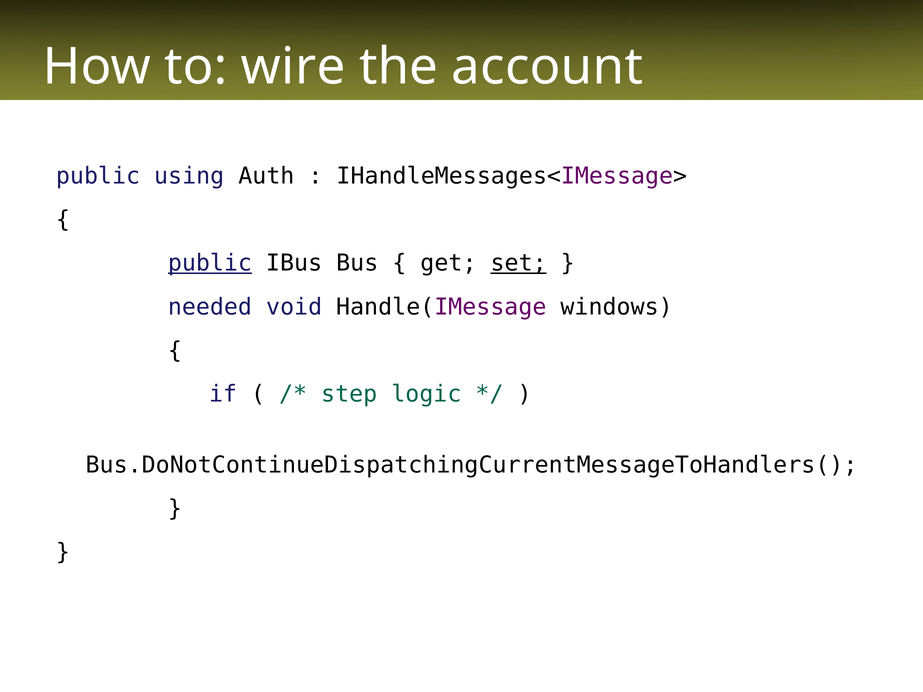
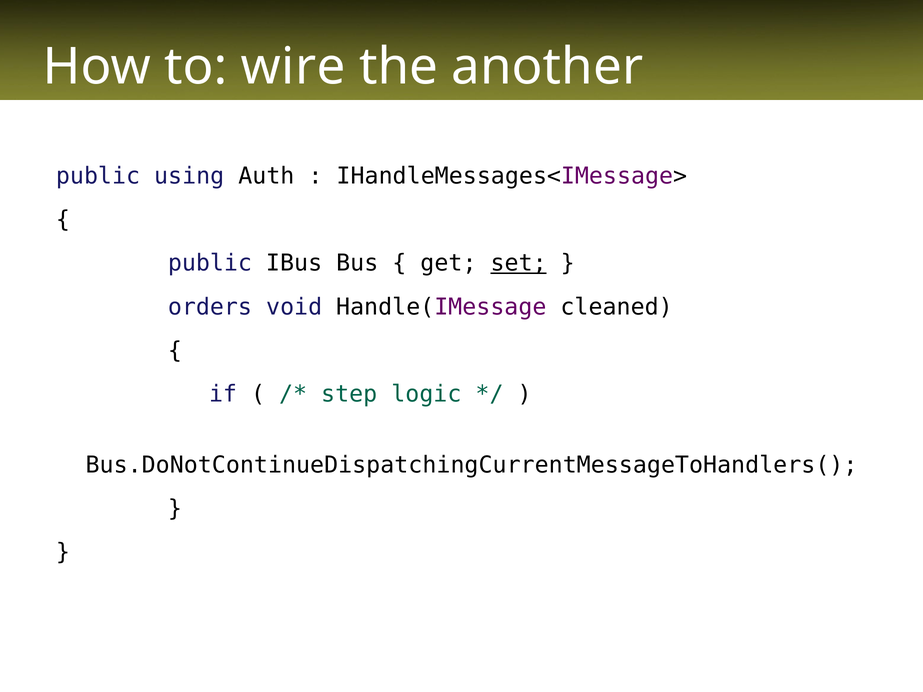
account: account -> another
public at (210, 263) underline: present -> none
needed: needed -> orders
windows: windows -> cleaned
